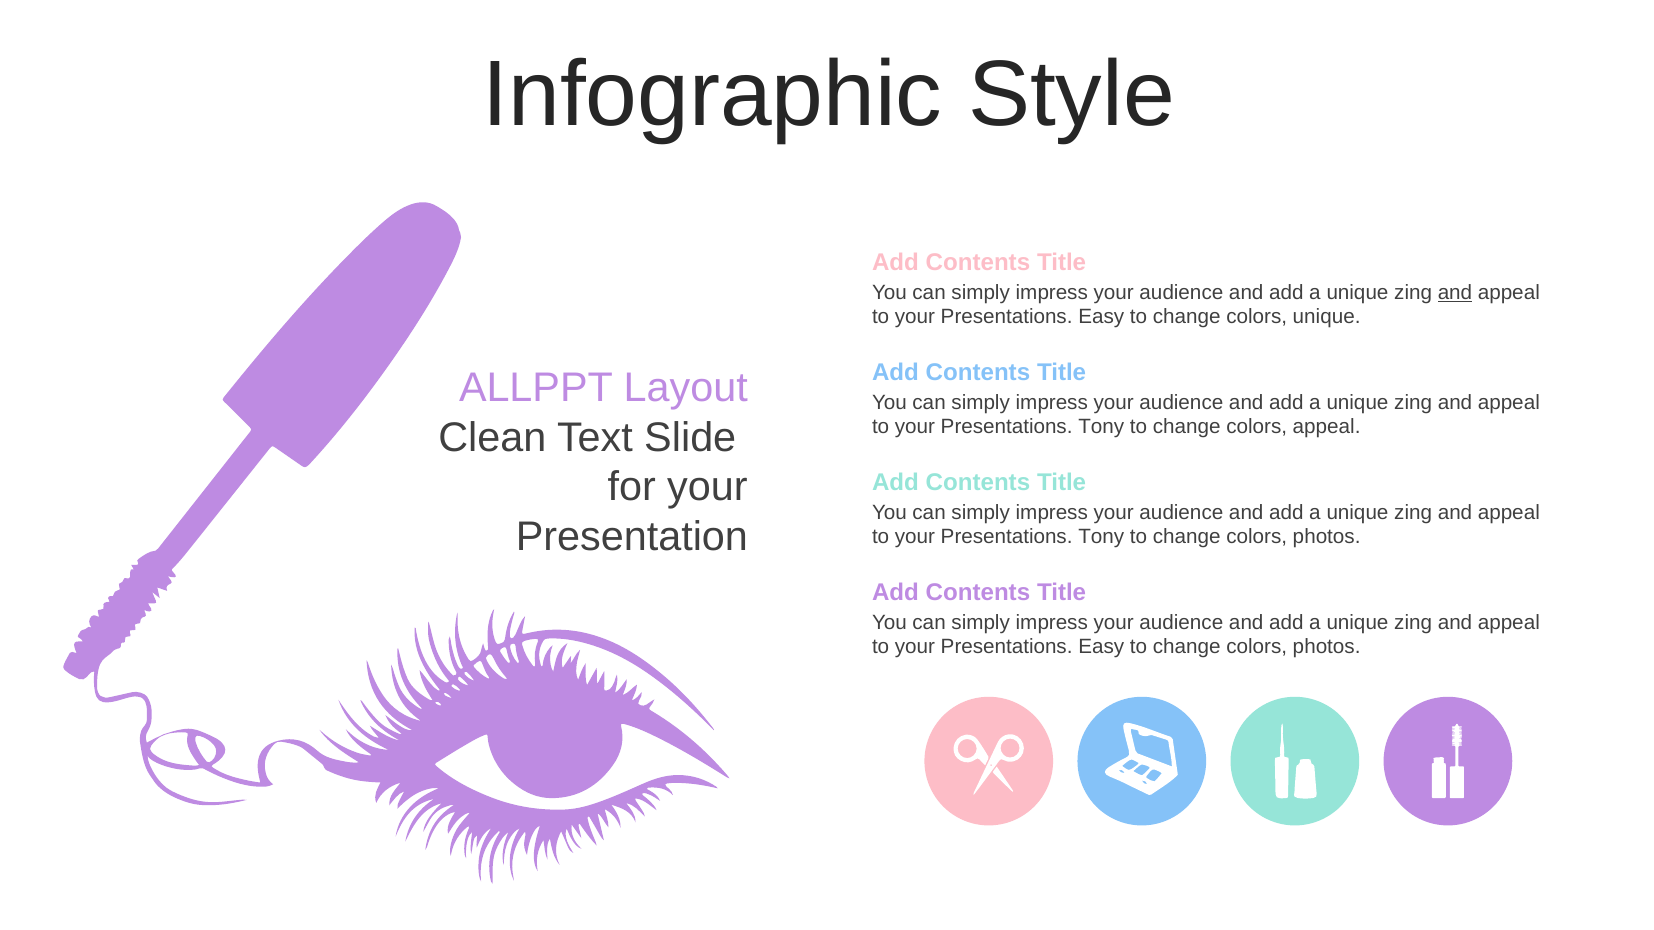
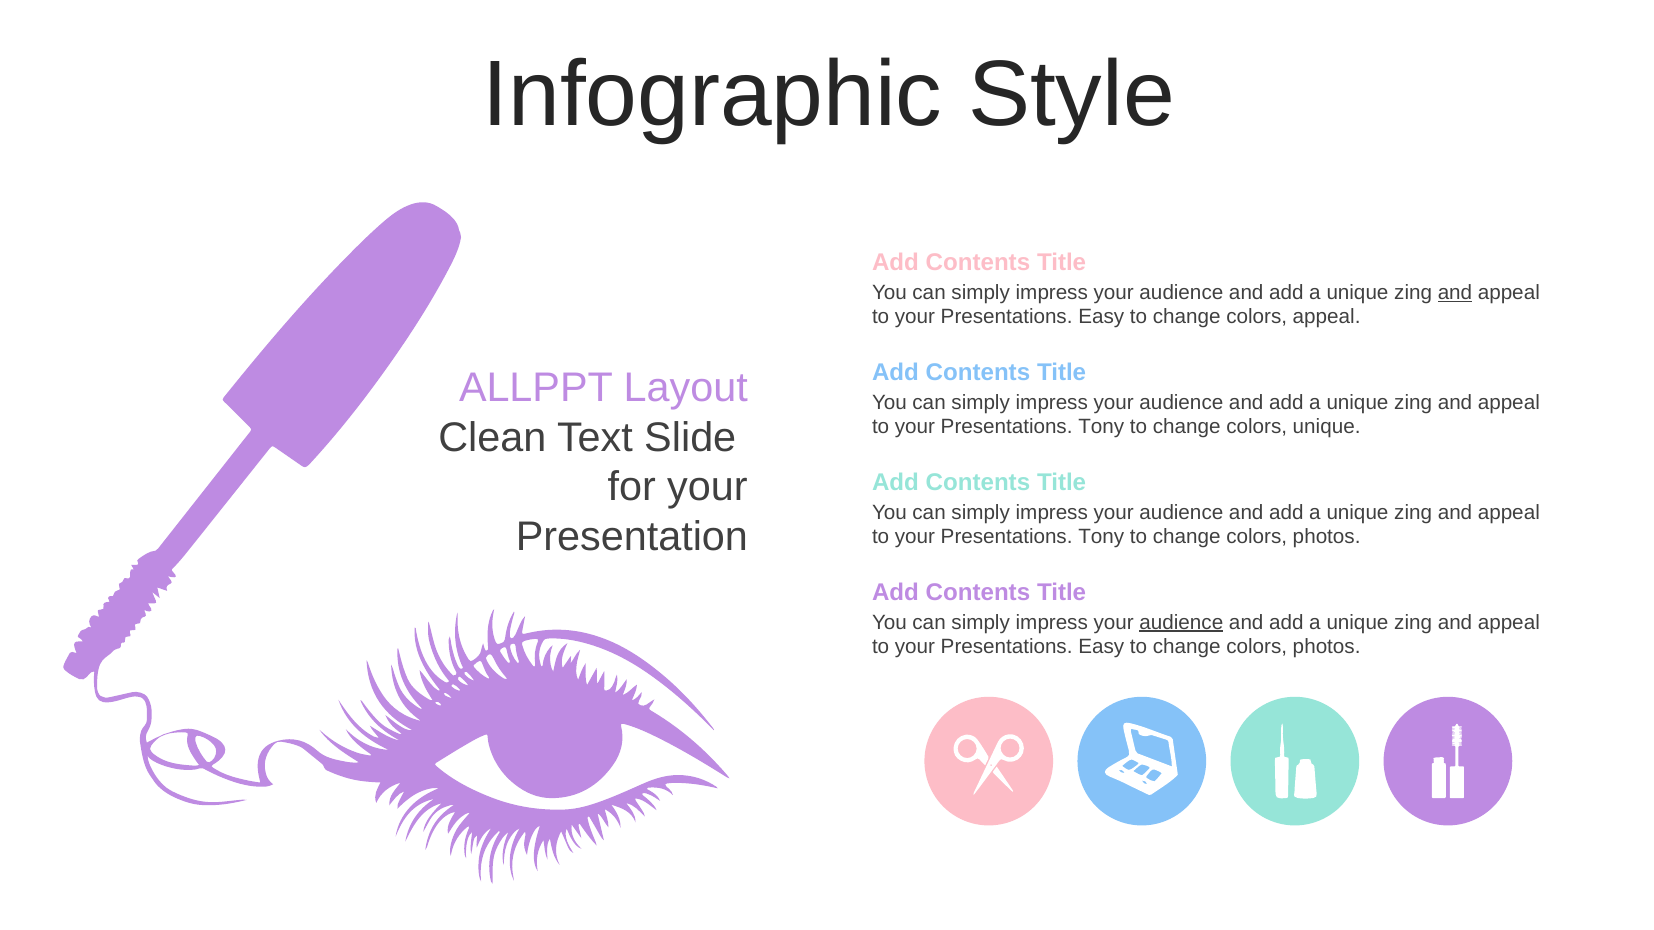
colors unique: unique -> appeal
colors appeal: appeal -> unique
audience at (1181, 622) underline: none -> present
